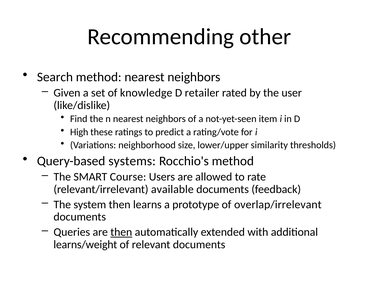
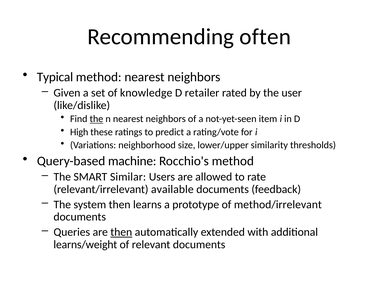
other: other -> often
Search: Search -> Typical
the at (96, 119) underline: none -> present
systems: systems -> machine
Course: Course -> Similar
overlap/irrelevant: overlap/irrelevant -> method/irrelevant
